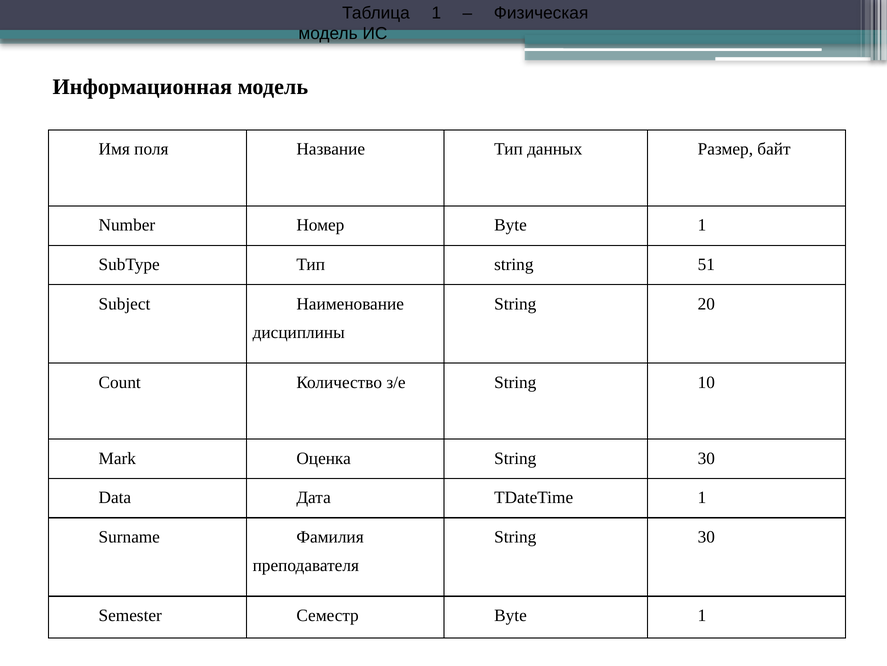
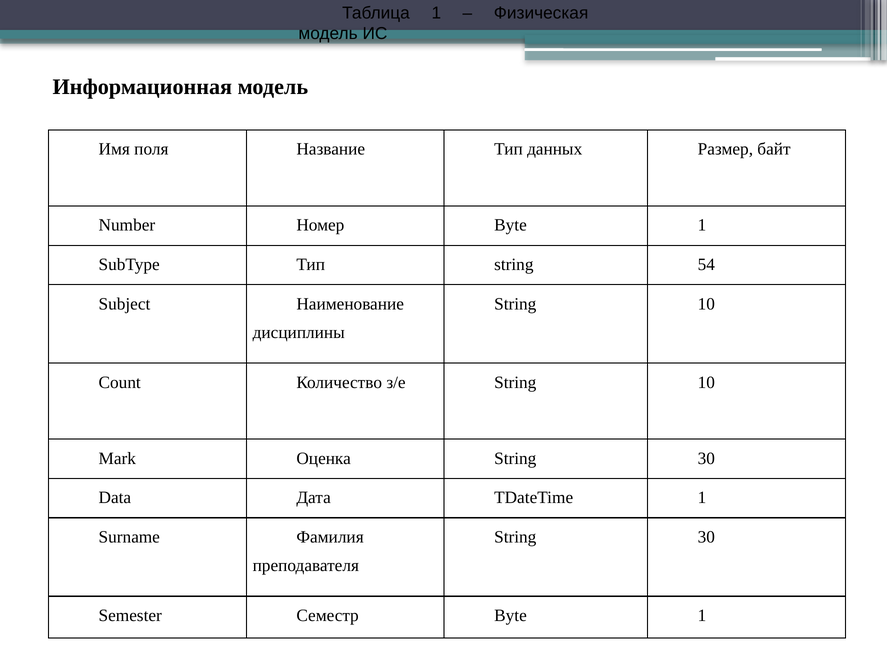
51: 51 -> 54
20 at (706, 303): 20 -> 10
